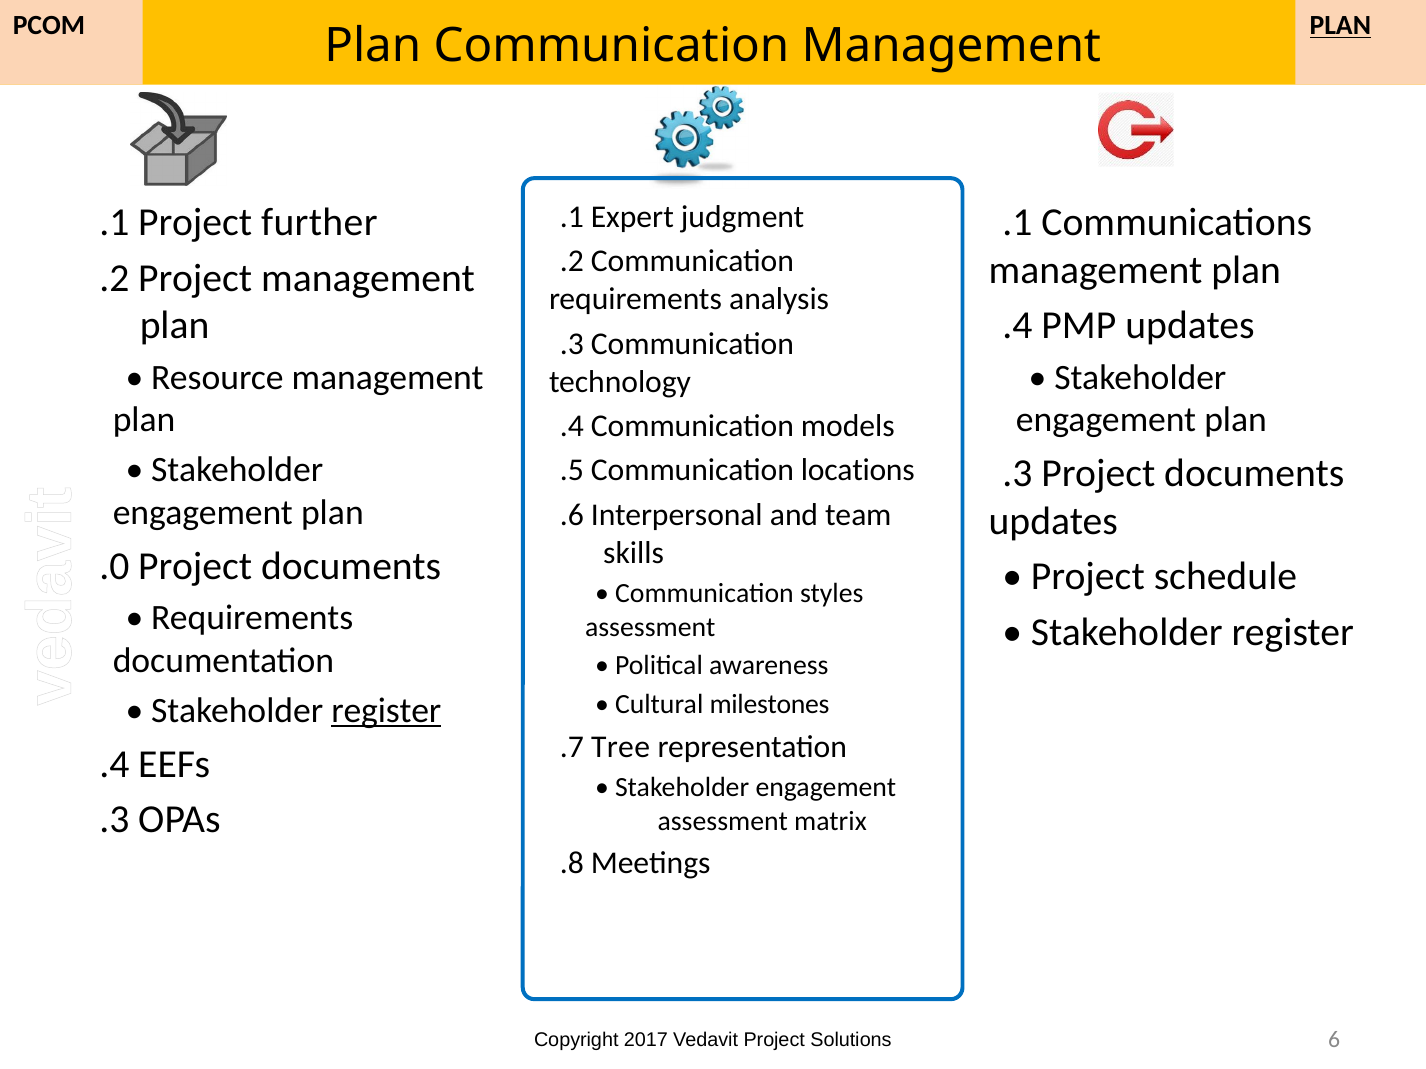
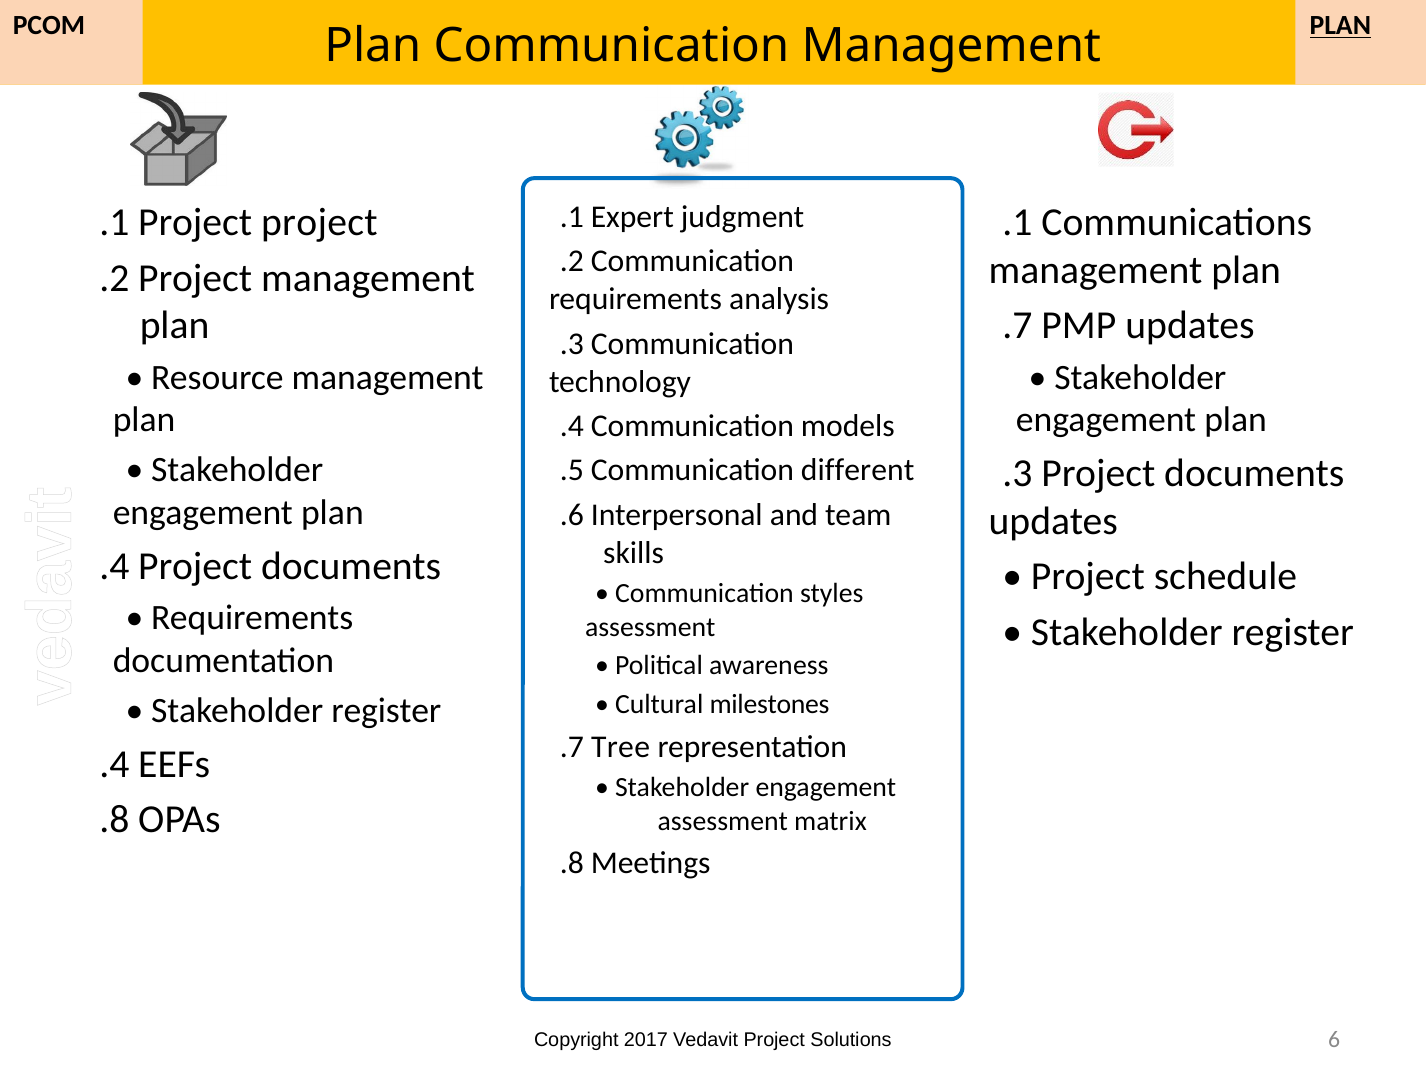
Project further: further -> project
.4 at (1017, 326): .4 -> .7
locations: locations -> different
.0 at (114, 566): .0 -> .4
register at (386, 711) underline: present -> none
.3 at (114, 820): .3 -> .8
